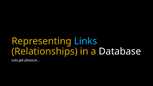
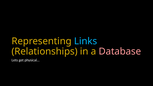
Database colour: white -> pink
